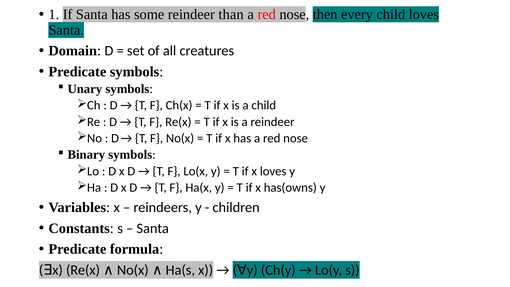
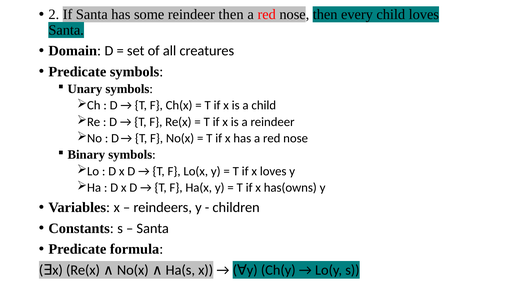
1: 1 -> 2
reindeer than: than -> then
